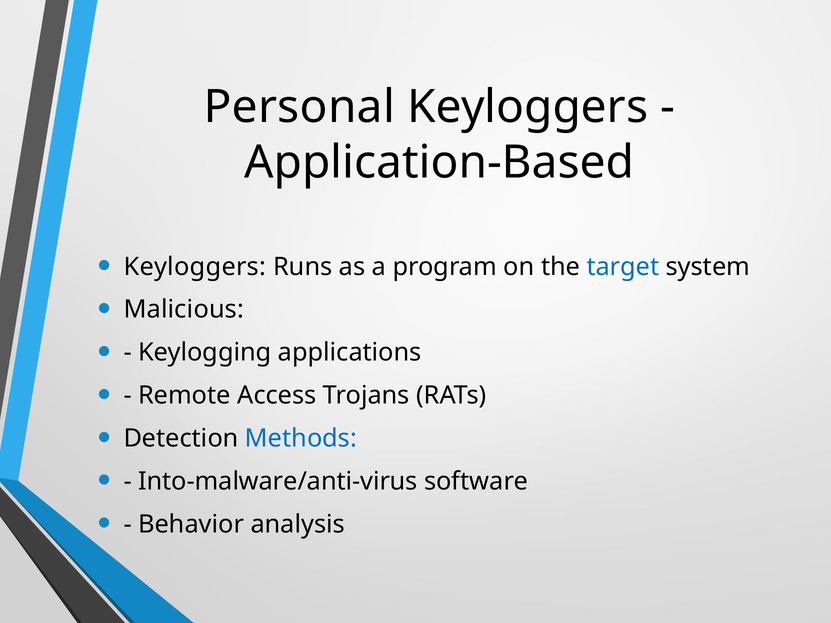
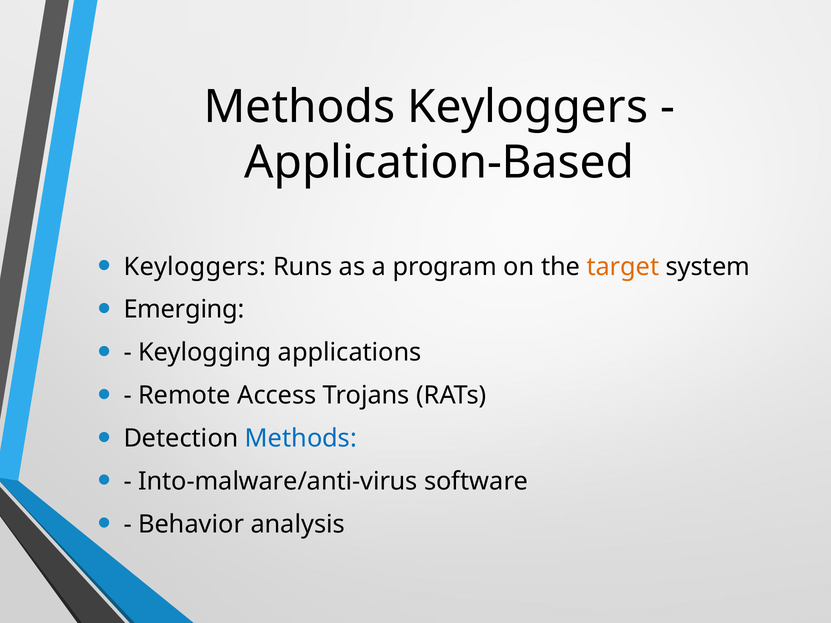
Personal at (299, 107): Personal -> Methods
target colour: blue -> orange
Malicious: Malicious -> Emerging
